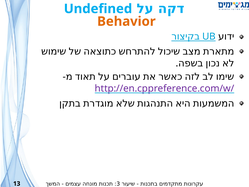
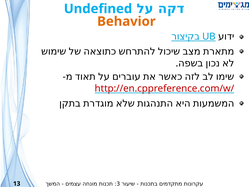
http://en.cppreference.com/w/ colour: purple -> red
